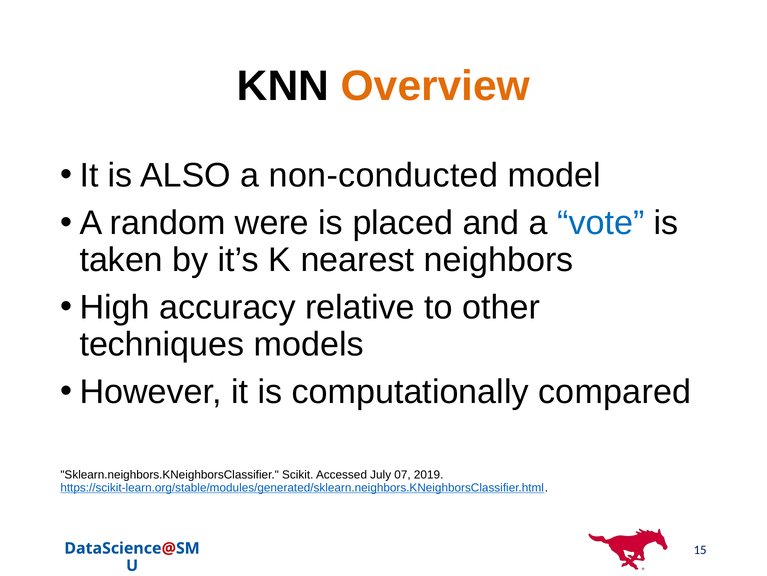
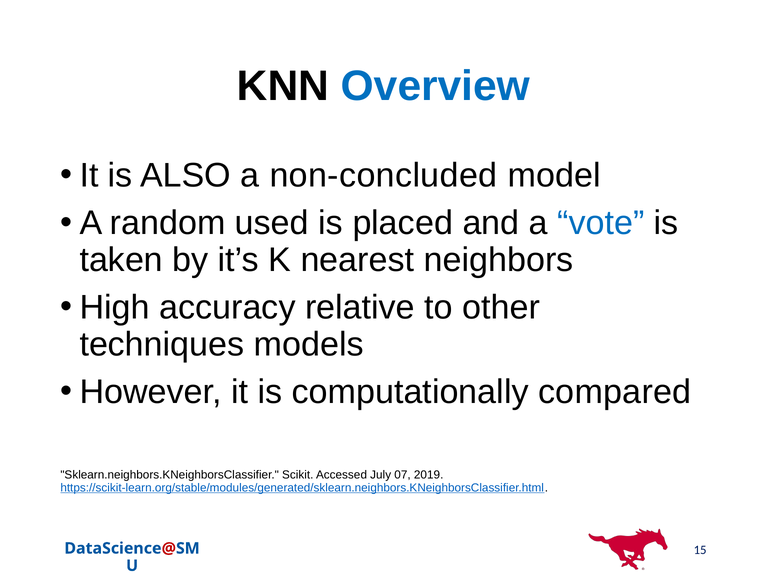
Overview colour: orange -> blue
non-conducted: non-conducted -> non-concluded
were: were -> used
